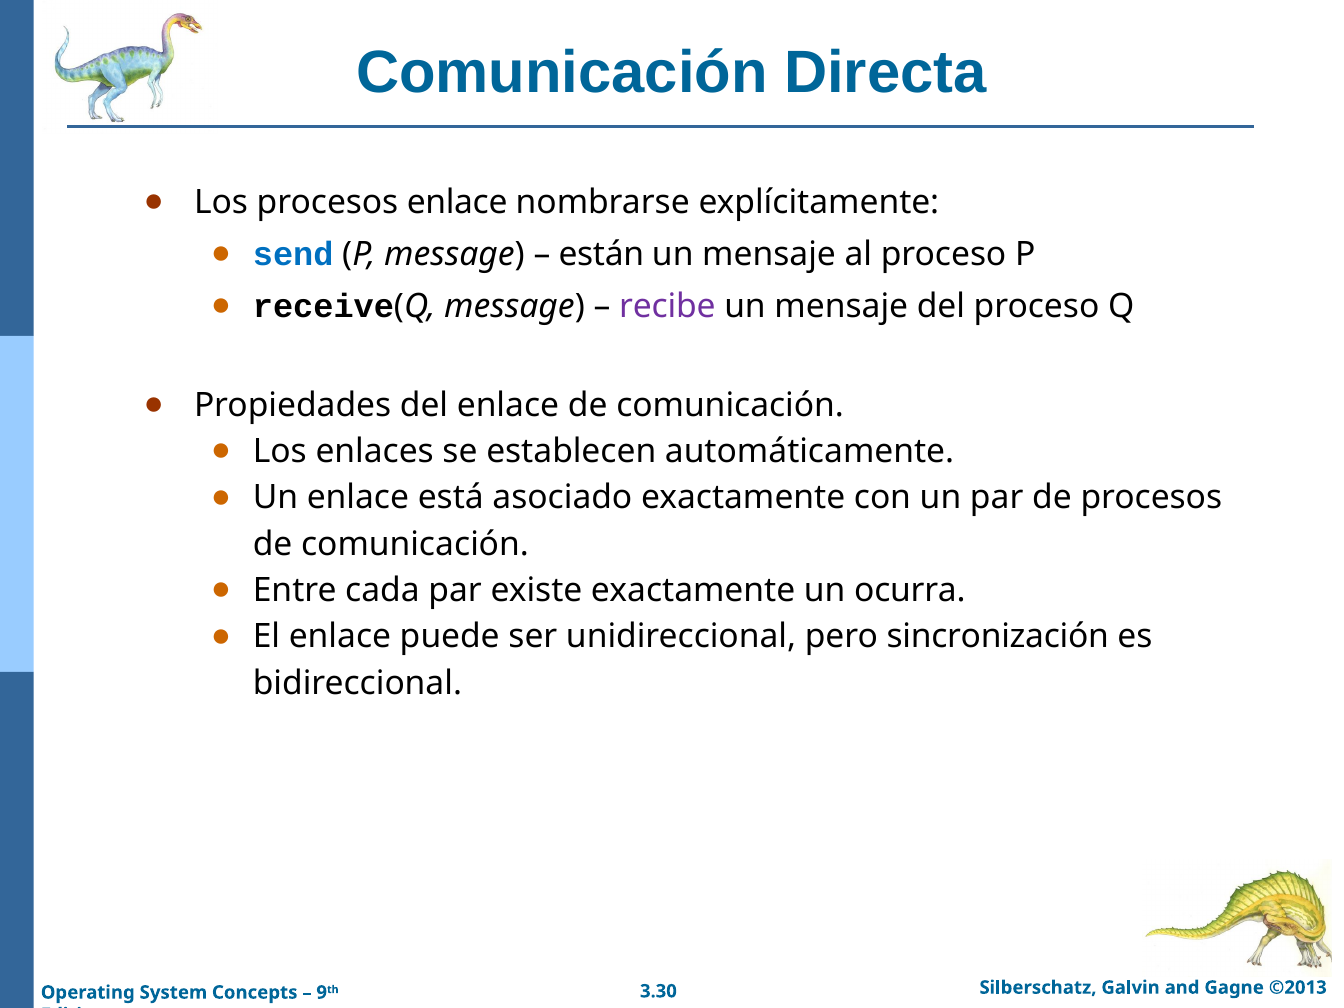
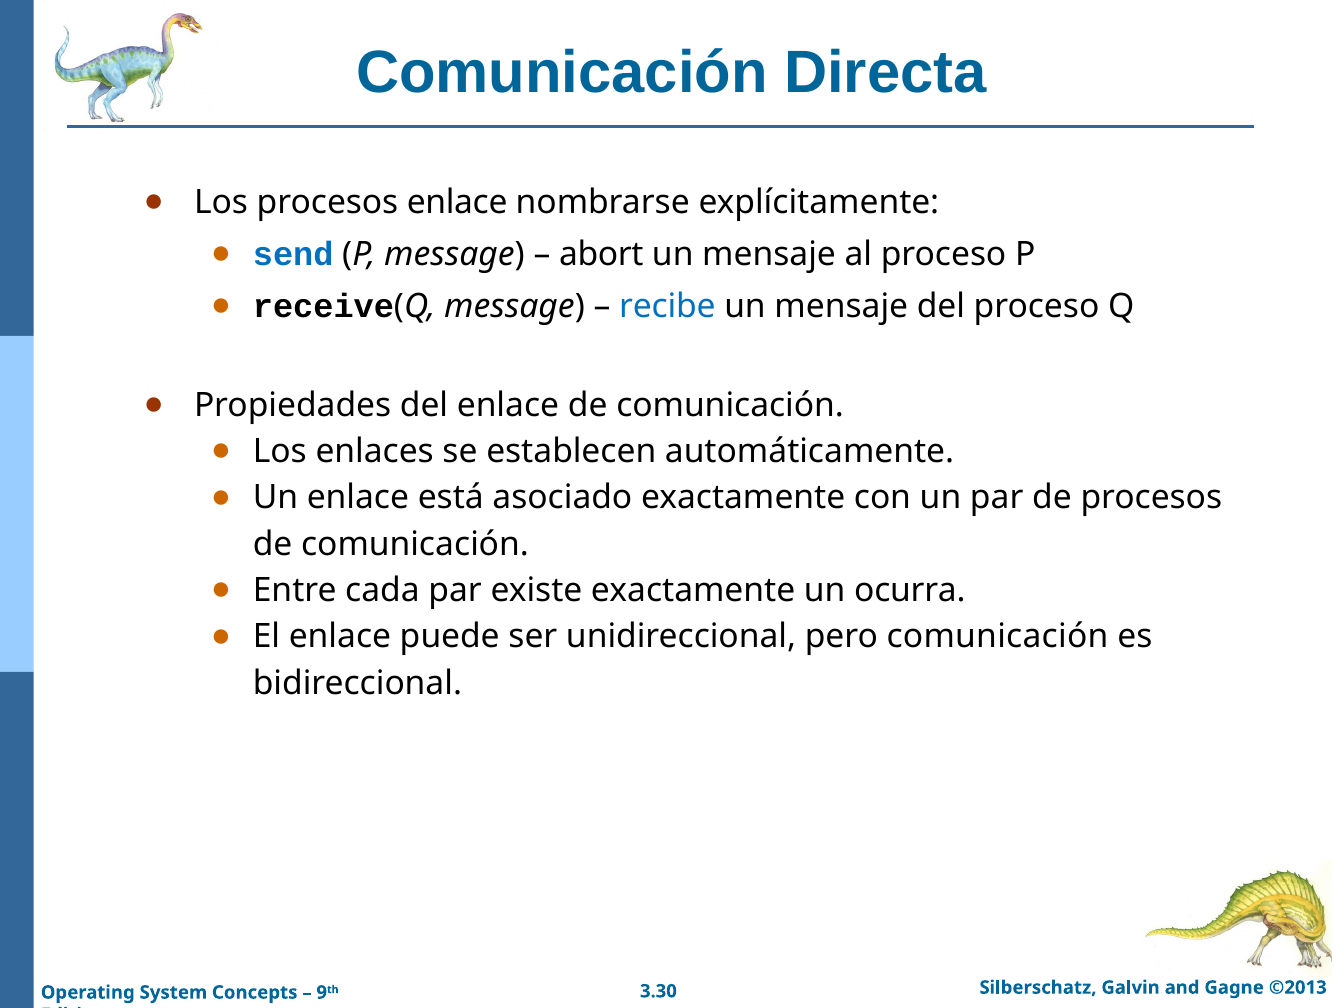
están: están -> abort
recibe colour: purple -> blue
pero sincronización: sincronización -> comunicación
